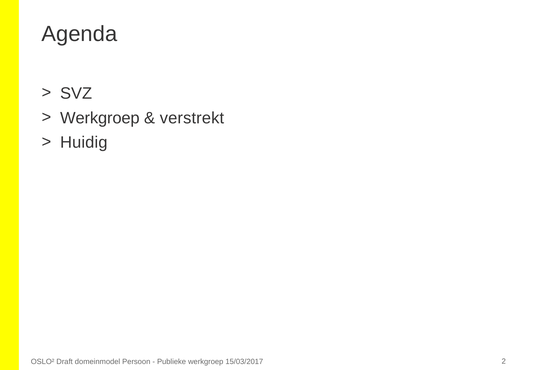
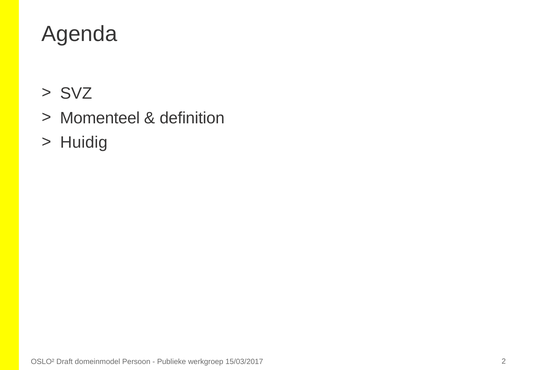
Werkgroep at (100, 118): Werkgroep -> Momenteel
verstrekt: verstrekt -> definition
